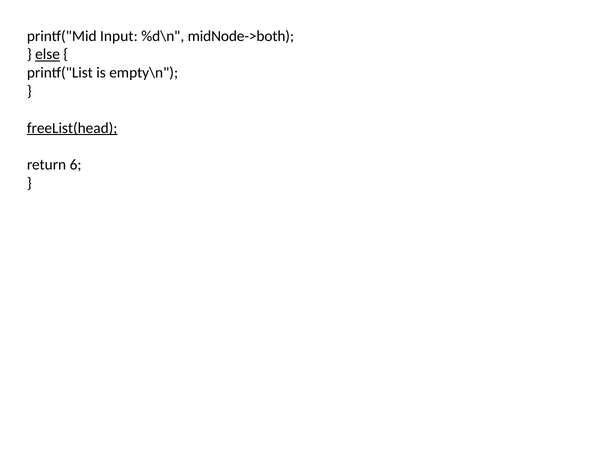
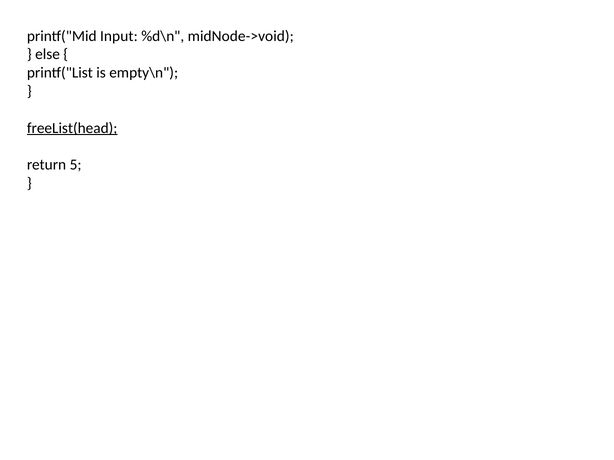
midNode->both: midNode->both -> midNode->void
else underline: present -> none
6: 6 -> 5
